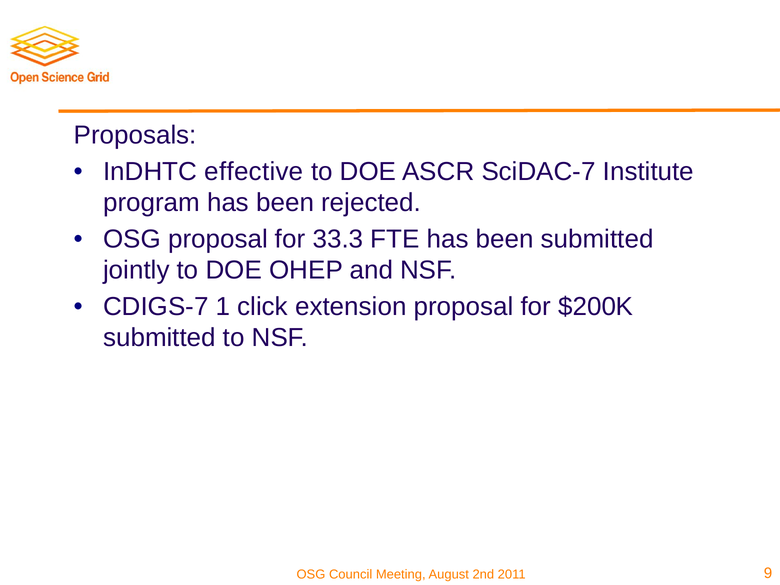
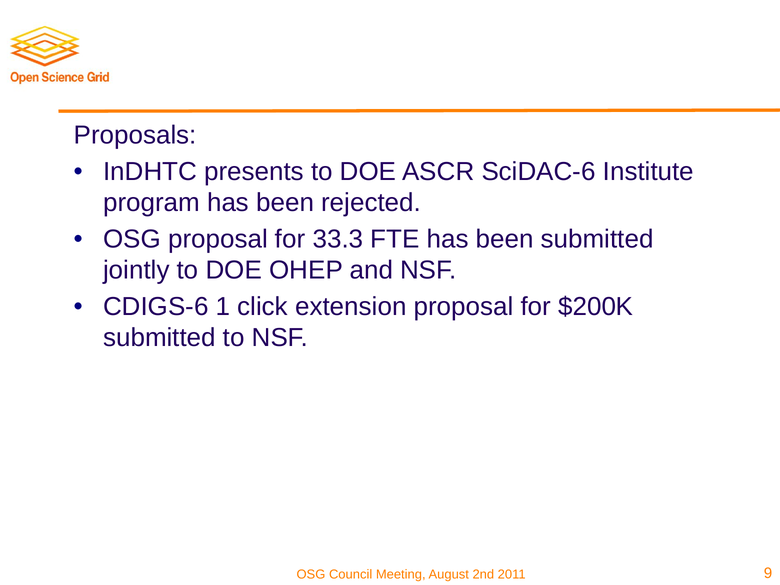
effective: effective -> presents
SciDAC-7: SciDAC-7 -> SciDAC-6
CDIGS-7: CDIGS-7 -> CDIGS-6
